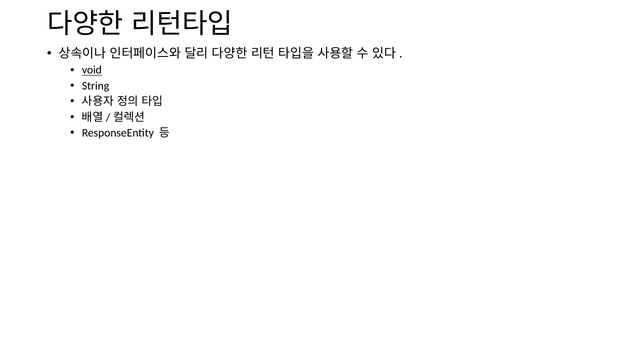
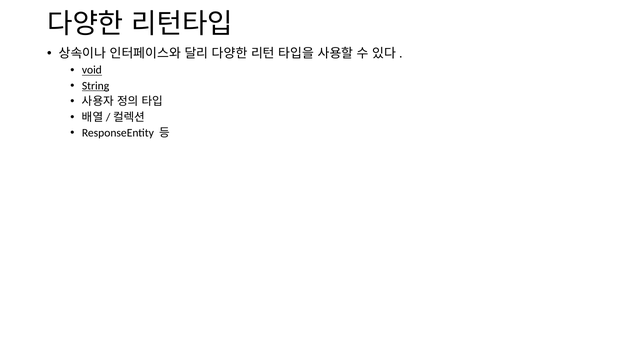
String underline: none -> present
